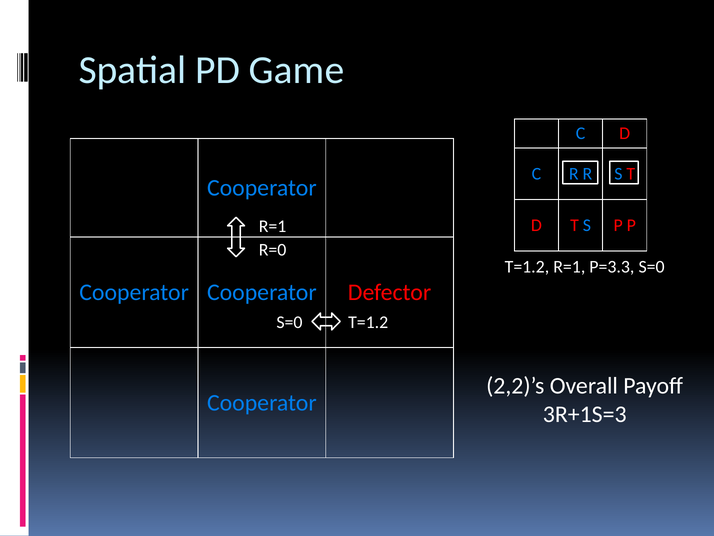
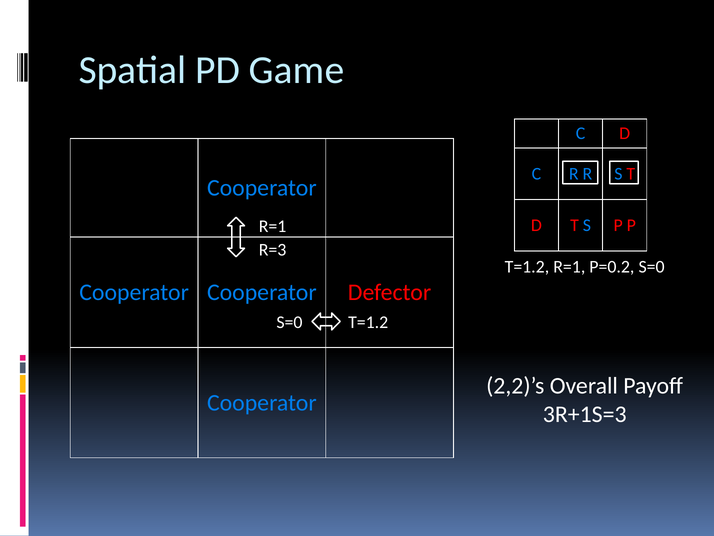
R=0: R=0 -> R=3
P=3.3: P=3.3 -> P=0.2
